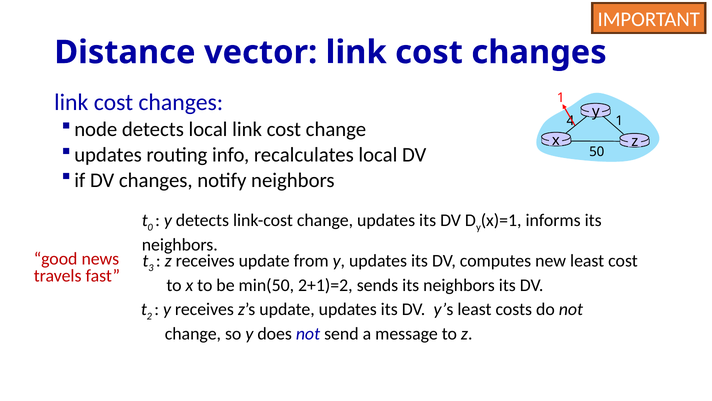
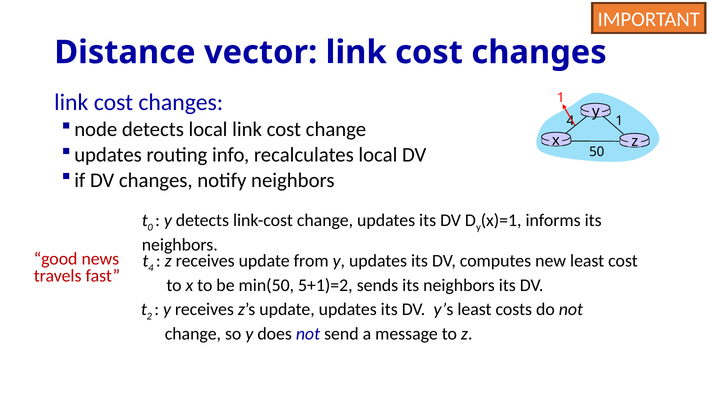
3 at (151, 267): 3 -> 4
2+1)=2: 2+1)=2 -> 5+1)=2
